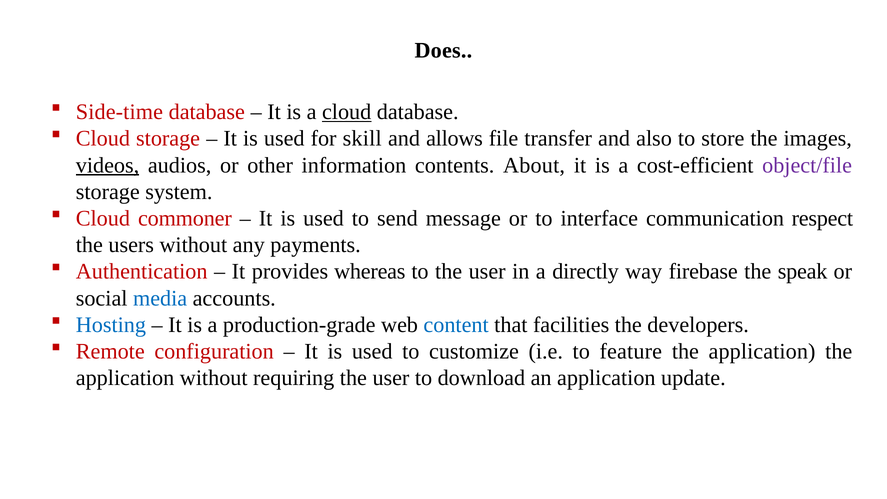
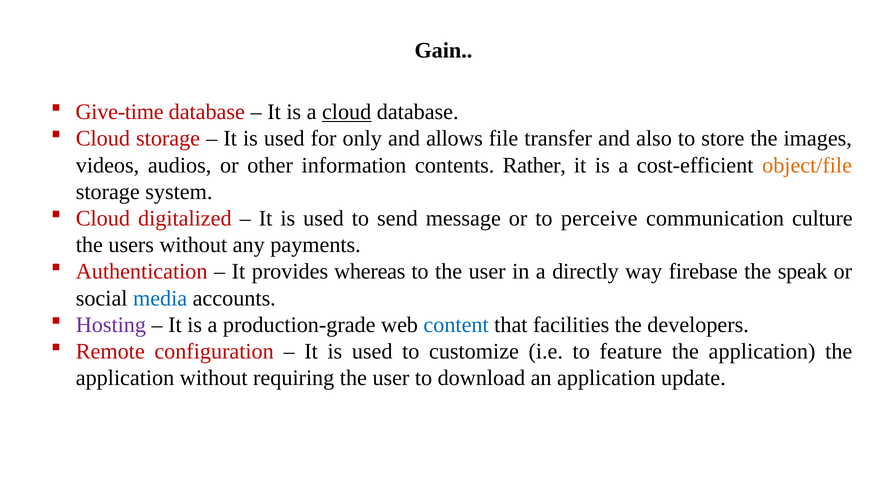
Does: Does -> Gain
Side-time: Side-time -> Give-time
skill: skill -> only
videos underline: present -> none
About: About -> Rather
object/file colour: purple -> orange
commoner: commoner -> digitalized
interface: interface -> perceive
respect: respect -> culture
Hosting colour: blue -> purple
